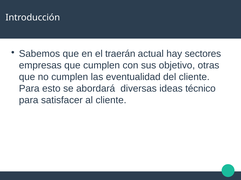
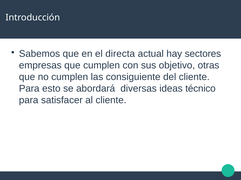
traerán: traerán -> directa
eventualidad: eventualidad -> consiguiente
